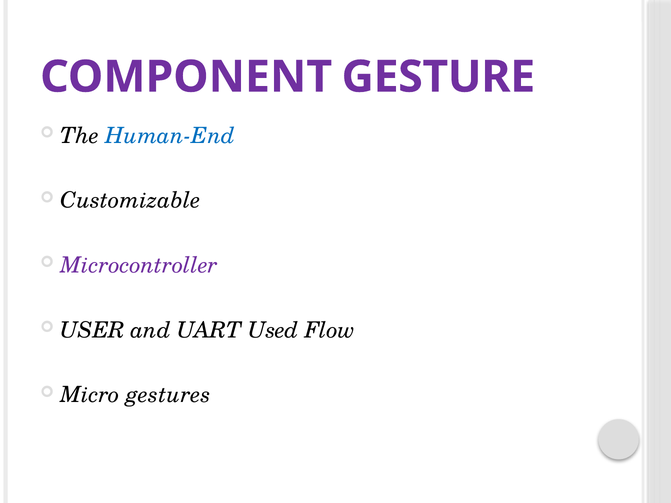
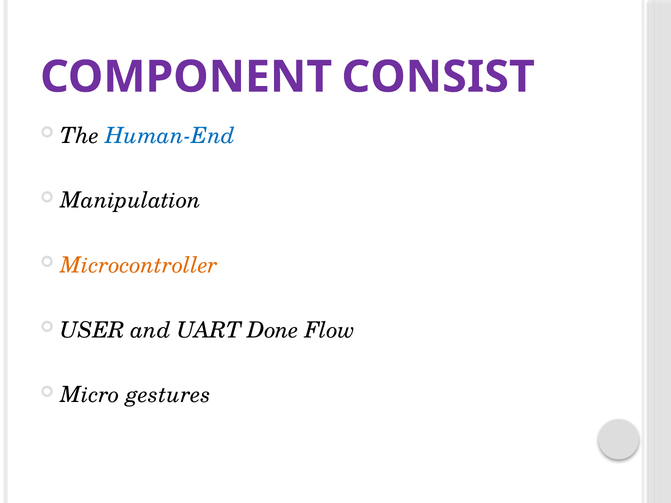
GESTURE: GESTURE -> CONSIST
Customizable: Customizable -> Manipulation
Microcontroller colour: purple -> orange
Used: Used -> Done
